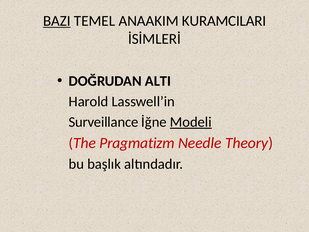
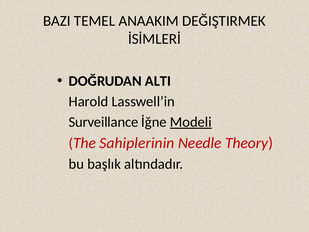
BAZI underline: present -> none
KURAMCILARI: KURAMCILARI -> DEĞIŞTIRMEK
Pragmatizm: Pragmatizm -> Sahiplerinin
